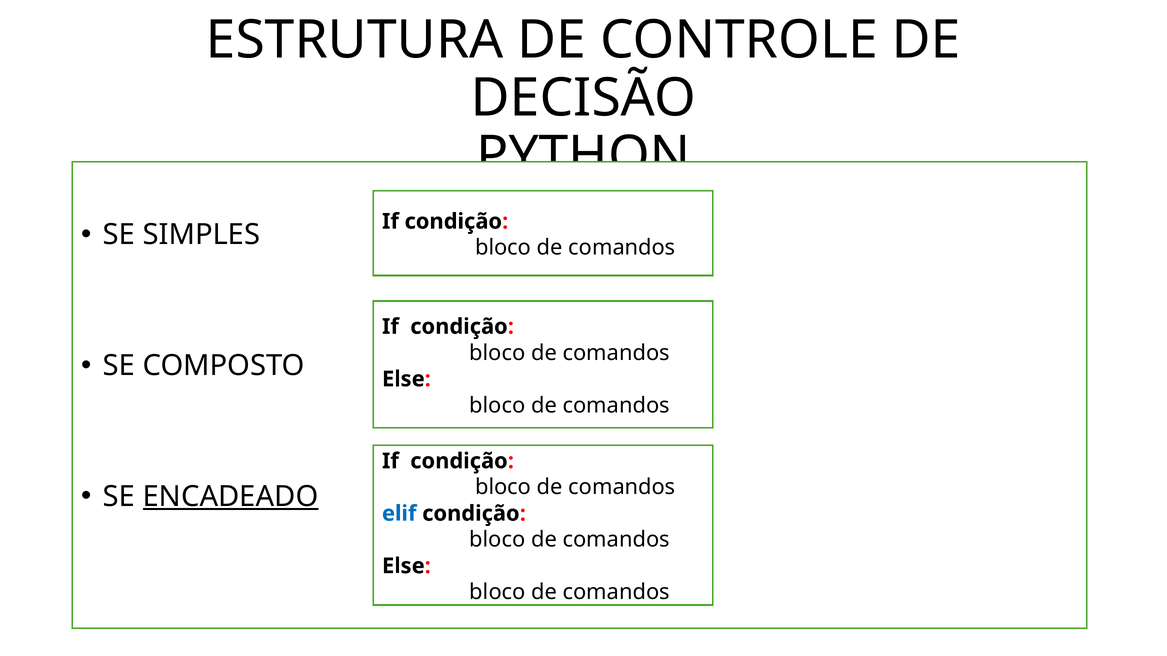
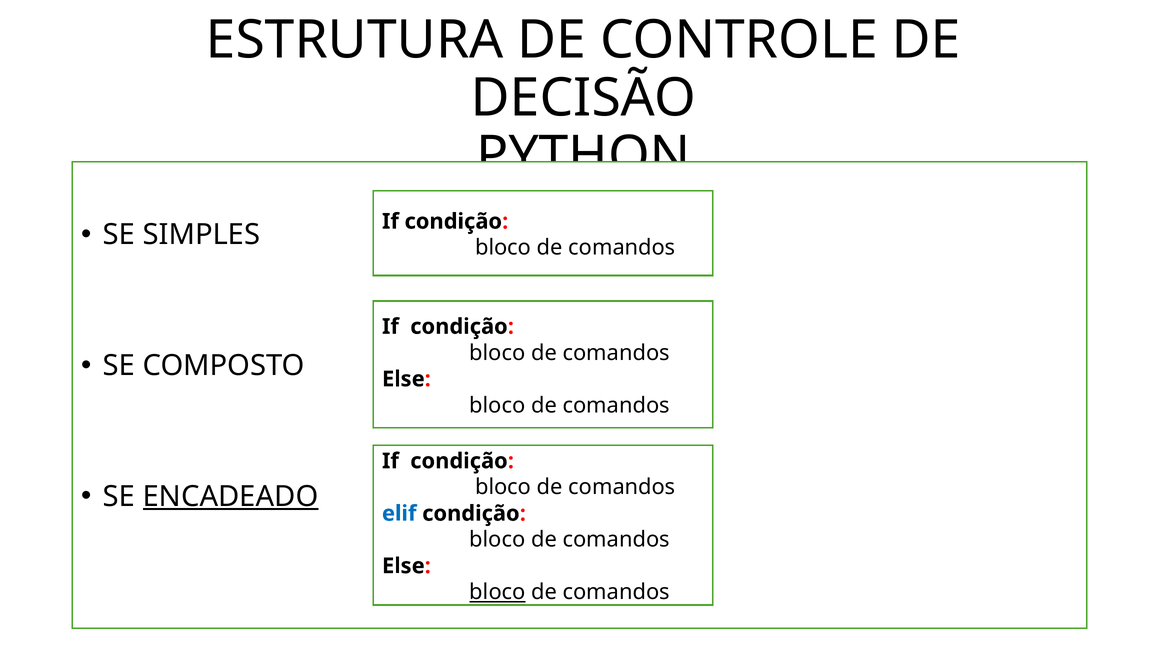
bloco at (497, 593) underline: none -> present
